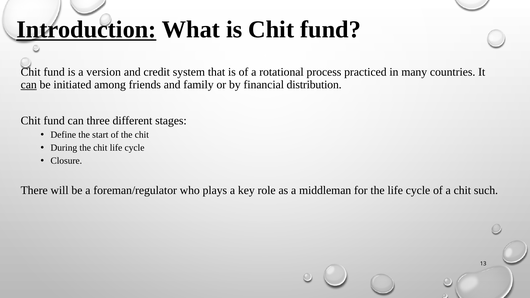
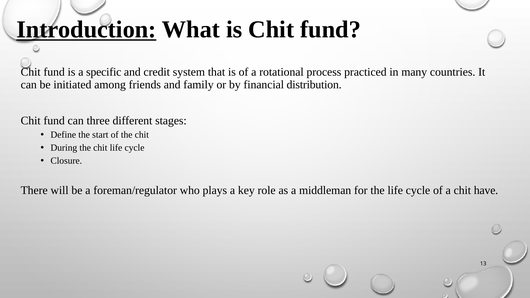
version: version -> specific
can at (29, 85) underline: present -> none
such: such -> have
